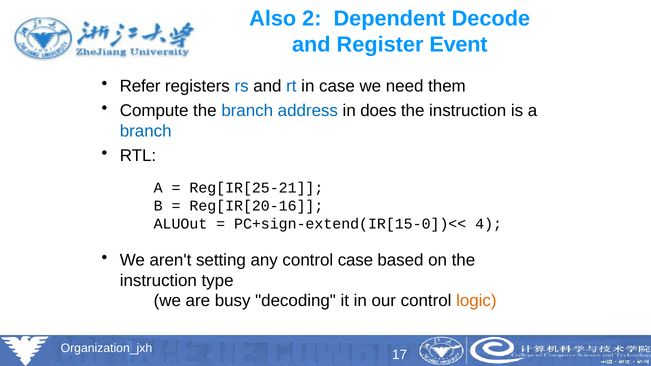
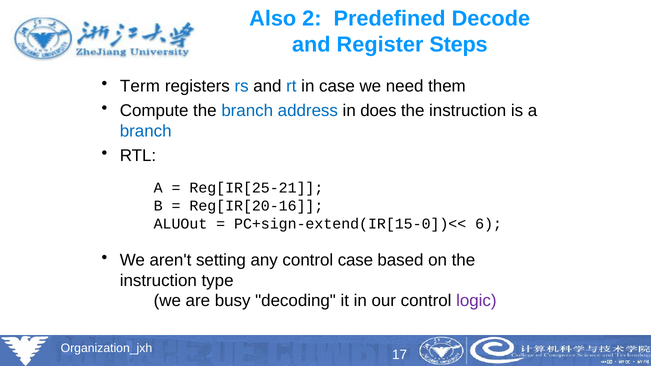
Dependent: Dependent -> Predefined
Event: Event -> Steps
Refer: Refer -> Term
4: 4 -> 6
logic colour: orange -> purple
